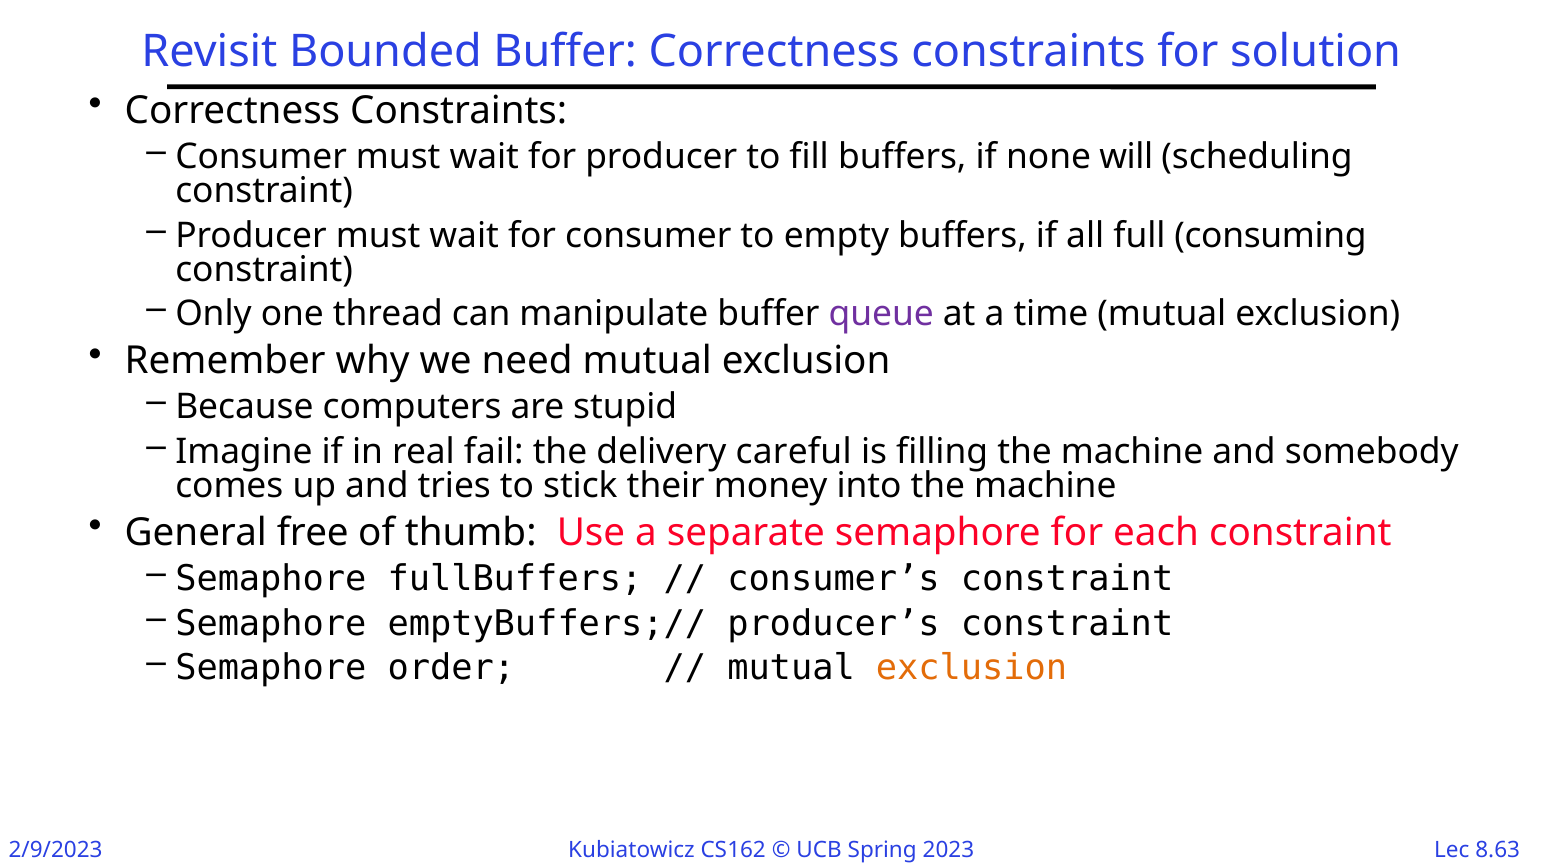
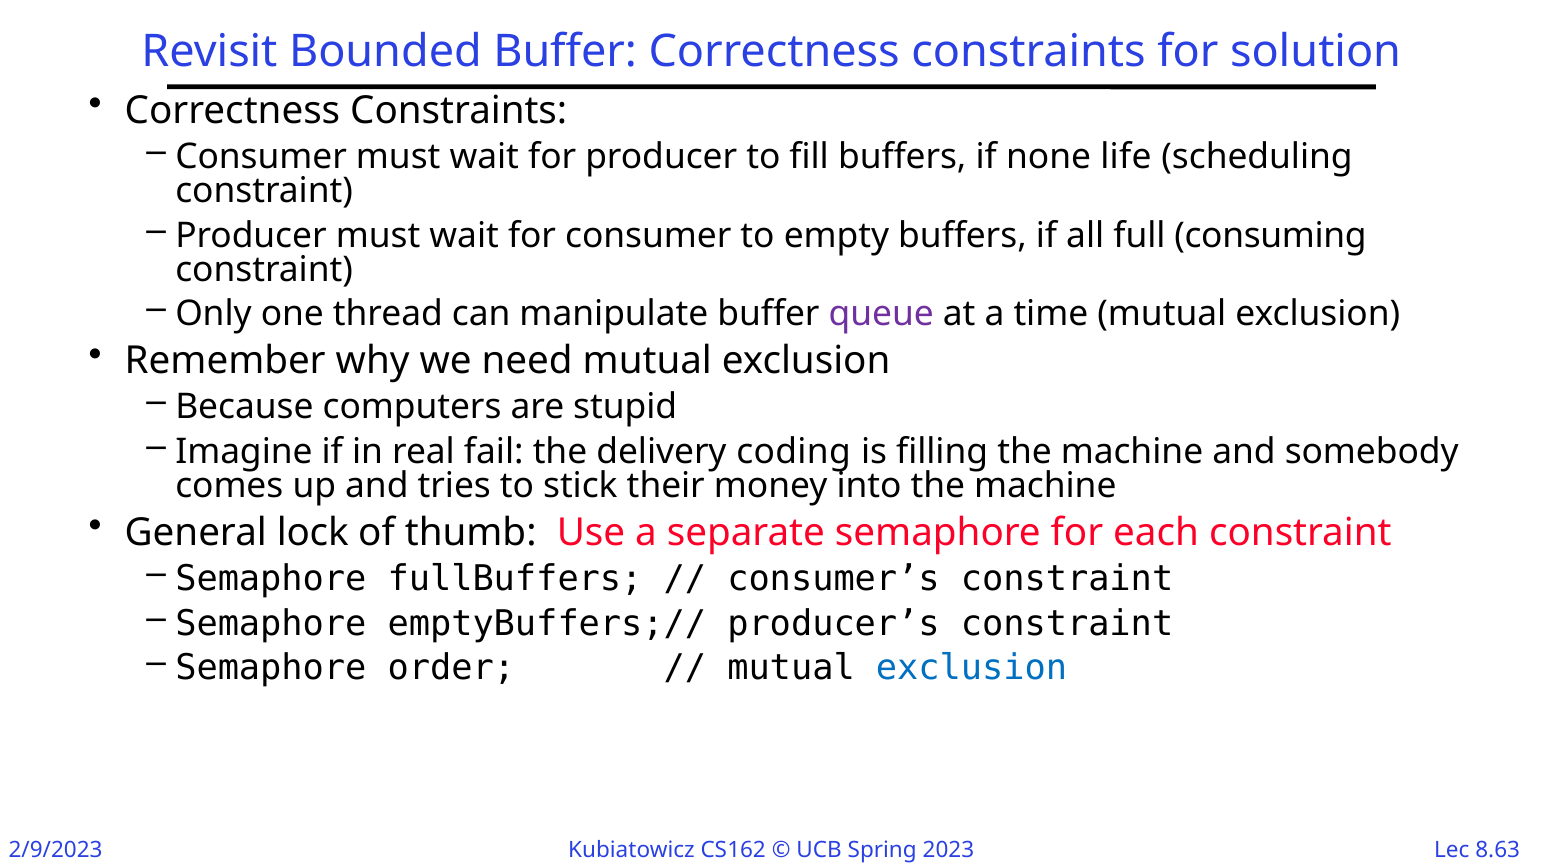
will: will -> life
careful: careful -> coding
free: free -> lock
exclusion at (972, 668) colour: orange -> blue
